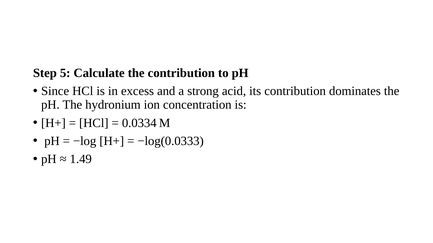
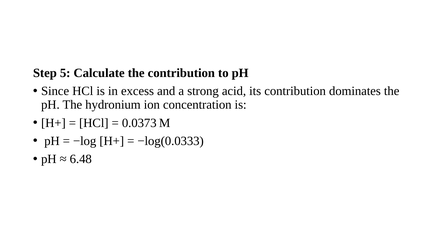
0.0334: 0.0334 -> 0.0373
1.49: 1.49 -> 6.48
